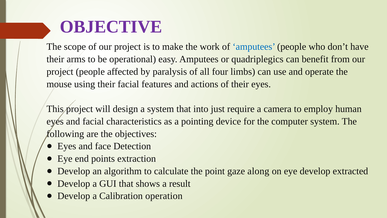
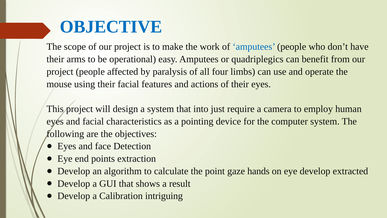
OBJECTIVE colour: purple -> blue
along: along -> hands
operation: operation -> intriguing
